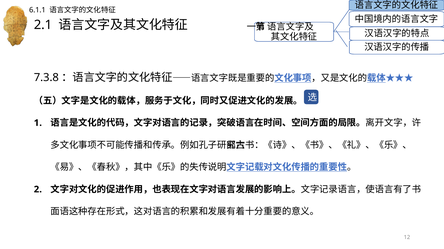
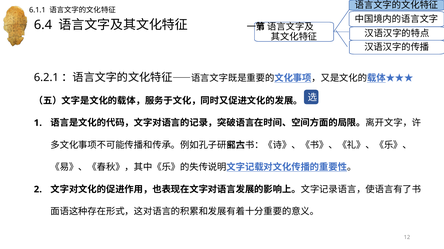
2.1: 2.1 -> 6.4
7.3.8: 7.3.8 -> 6.2.1
